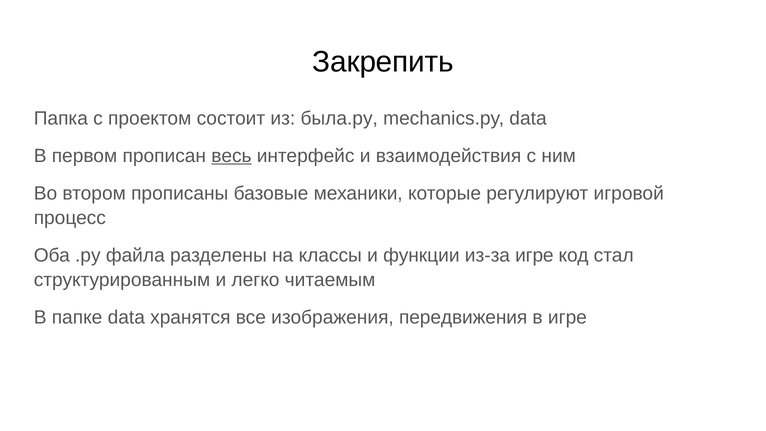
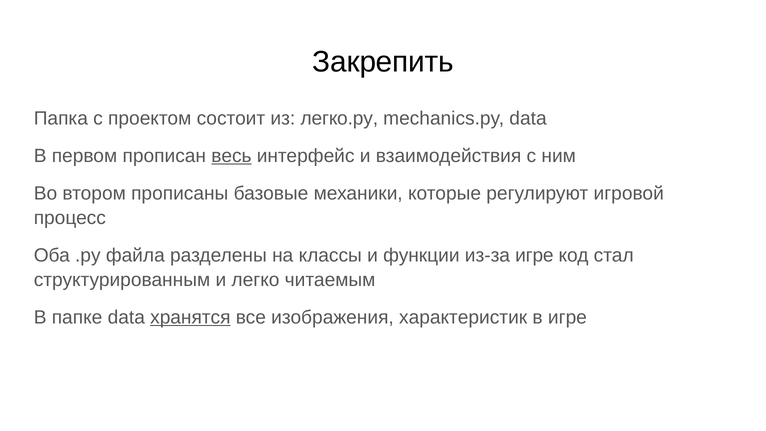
была.py: была.py -> легко.py
хранятся underline: none -> present
передвижения: передвижения -> характеристик
